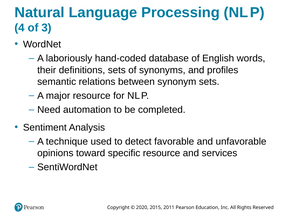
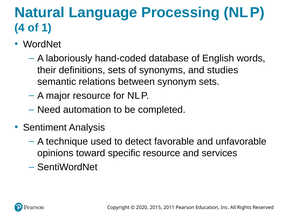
3: 3 -> 1
profiles: profiles -> studies
